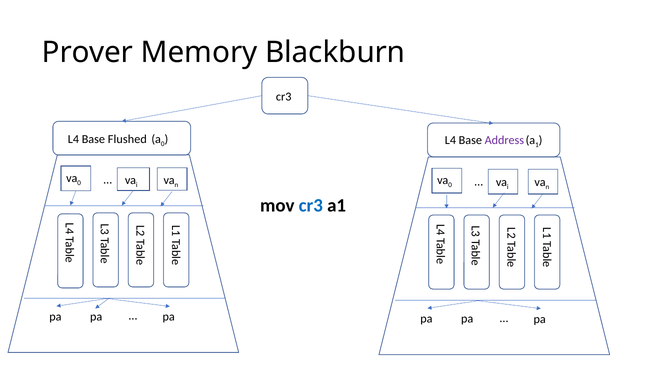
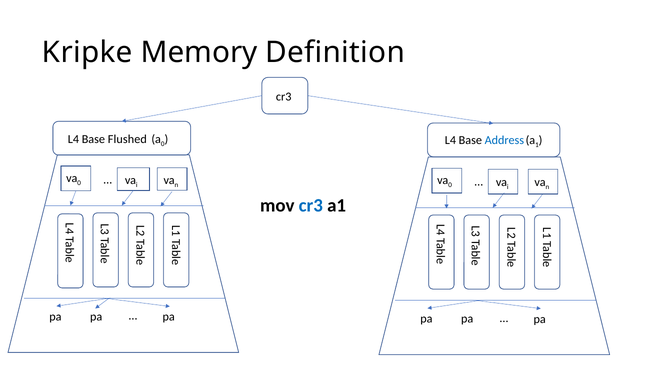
Prover: Prover -> Kripke
Blackburn: Blackburn -> Definition
Address colour: purple -> blue
